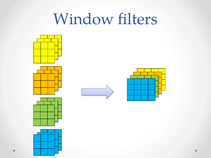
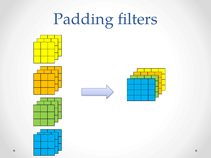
Window: Window -> Padding
